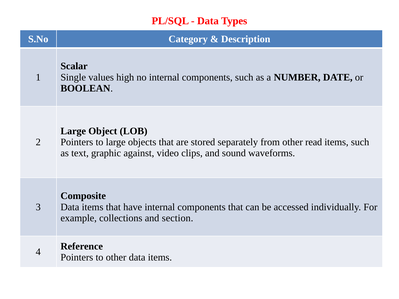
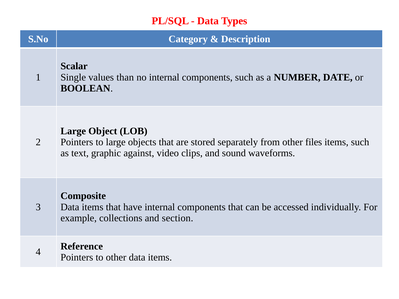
high: high -> than
read: read -> files
